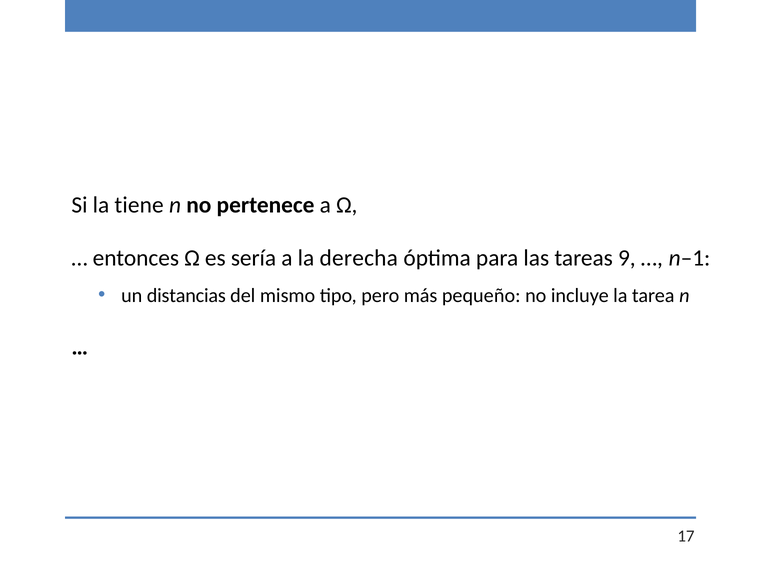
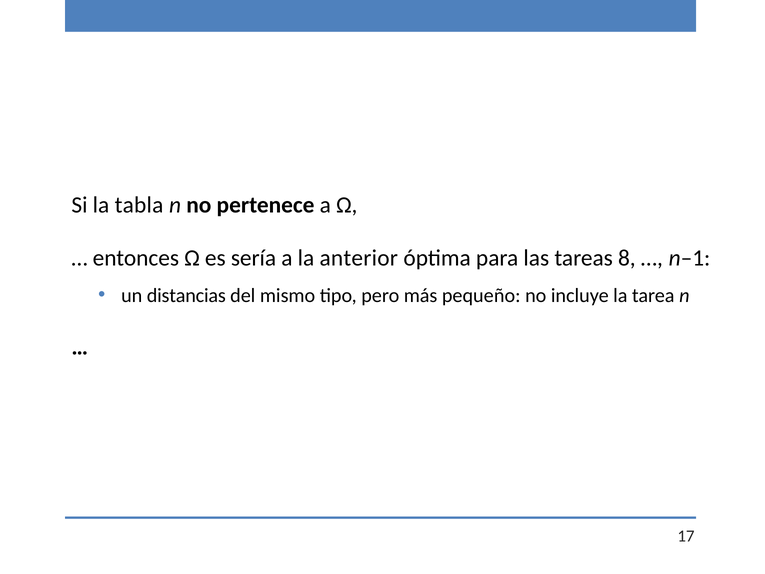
tiene: tiene -> tabla
derecha: derecha -> anterior
9: 9 -> 8
